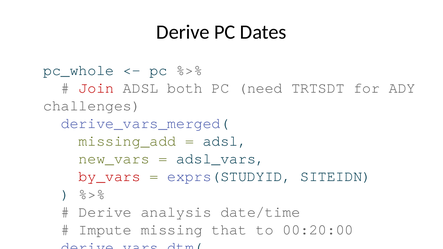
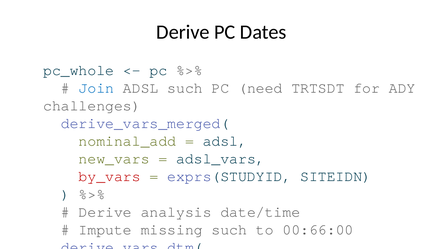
Join colour: red -> blue
ADSL both: both -> such
missing_add: missing_add -> nominal_add
missing that: that -> such
00:20:00: 00:20:00 -> 00:66:00
